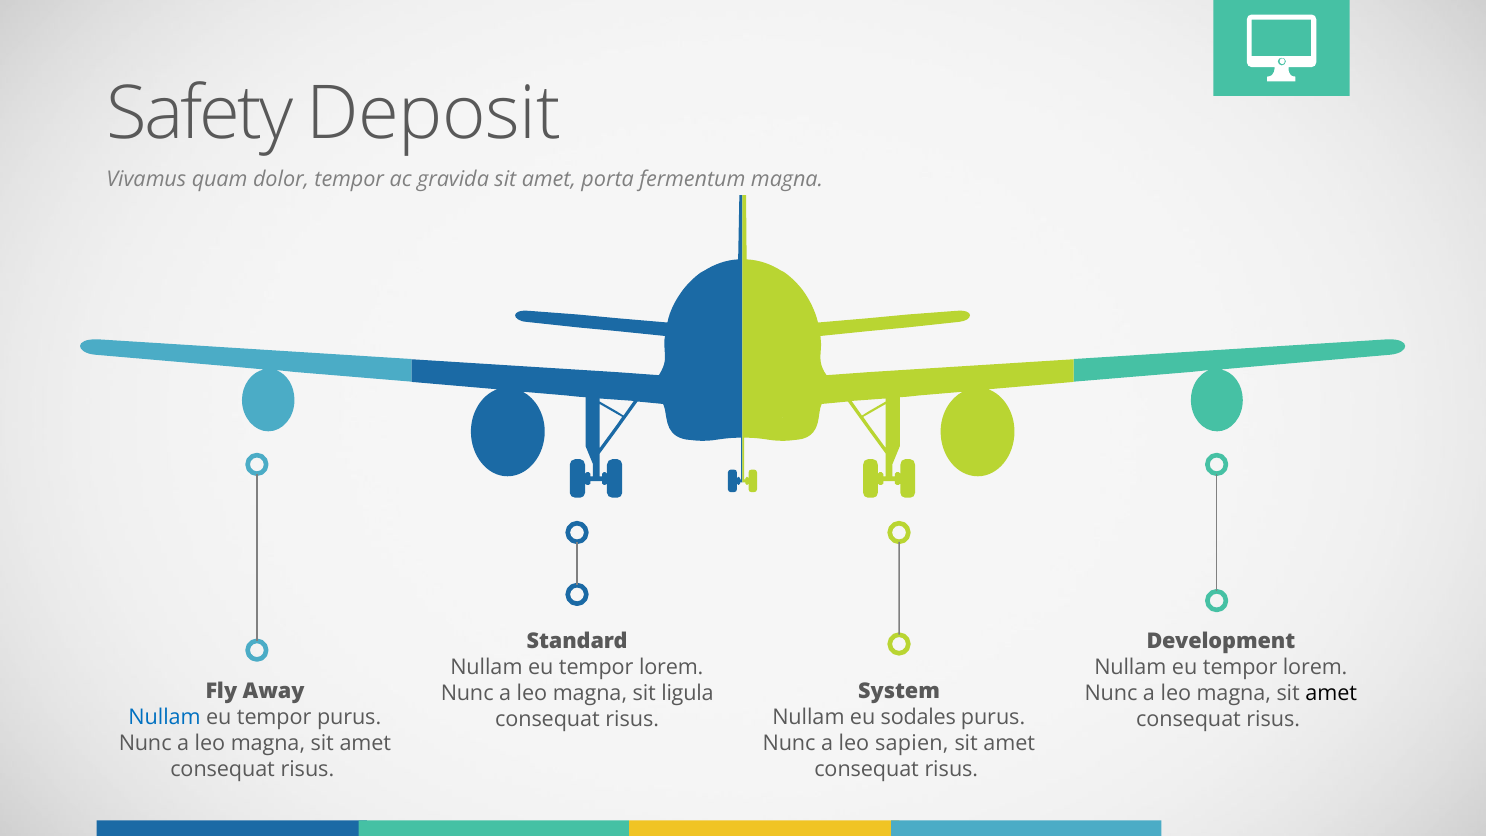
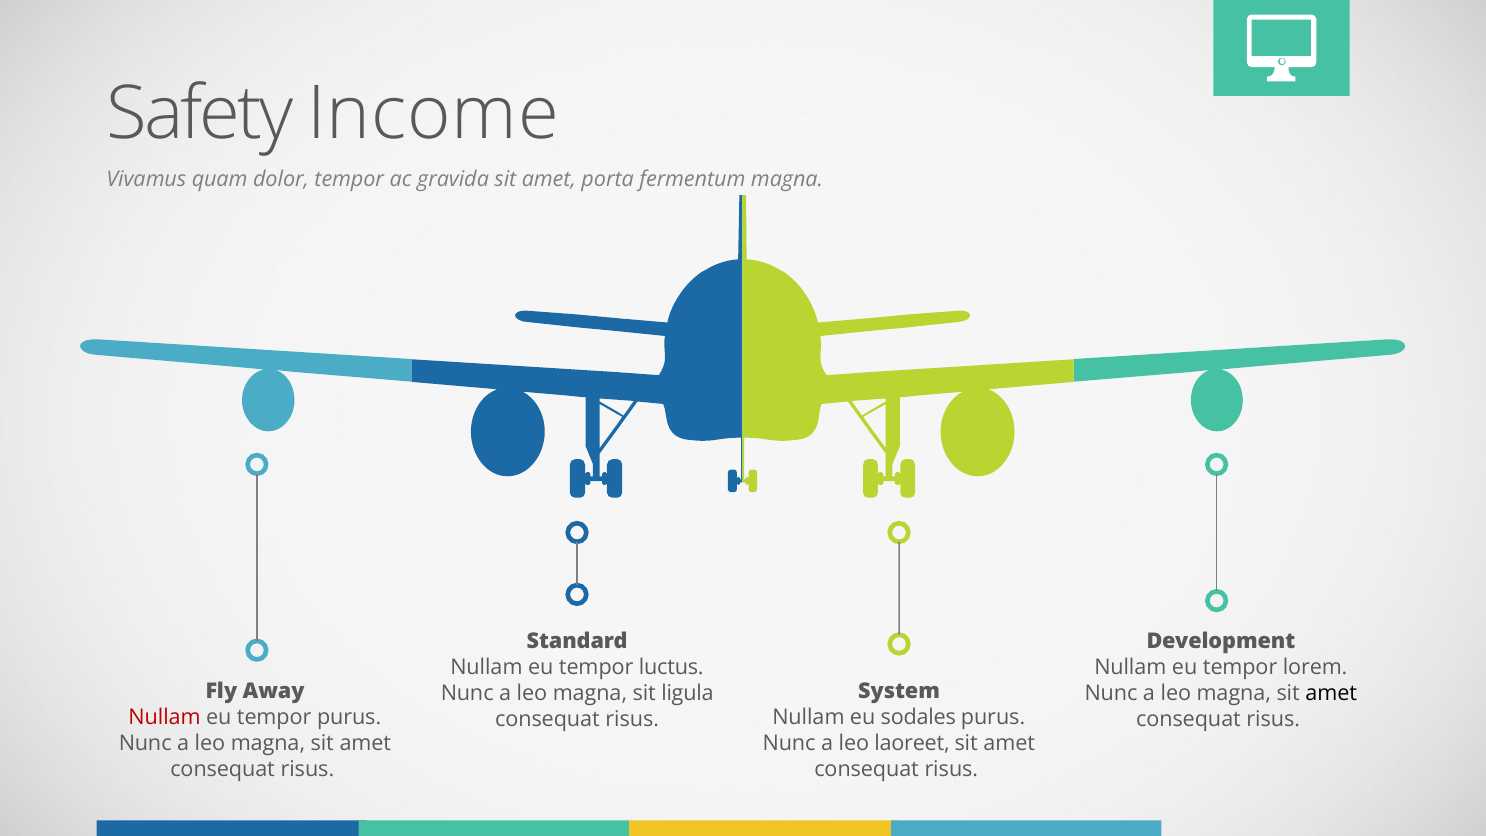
Deposit: Deposit -> Income
lorem at (671, 667): lorem -> luctus
Nullam at (165, 717) colour: blue -> red
sapien: sapien -> laoreet
